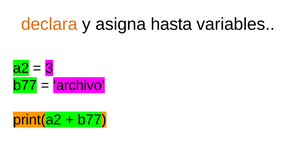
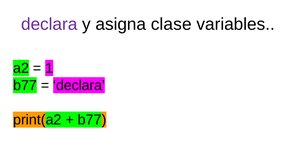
declara at (49, 24) colour: orange -> purple
hasta: hasta -> clase
3: 3 -> 1
archivo at (79, 85): archivo -> declara
